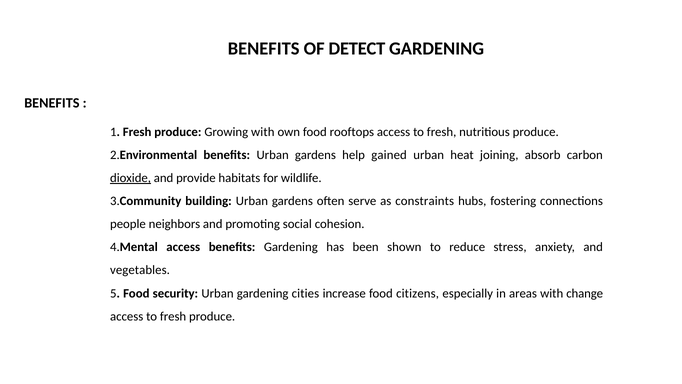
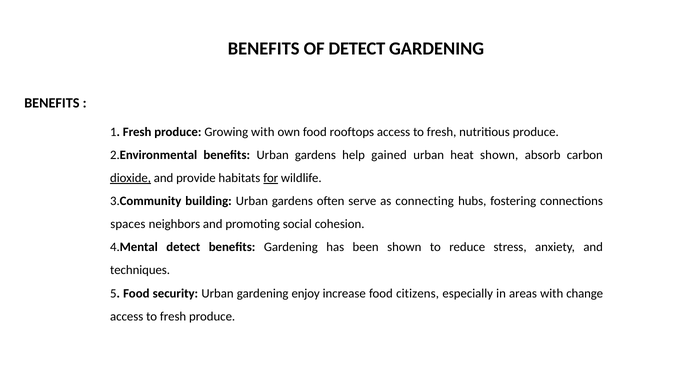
heat joining: joining -> shown
for underline: none -> present
constraints: constraints -> connecting
people: people -> spaces
4.Mental access: access -> detect
vegetables: vegetables -> techniques
cities: cities -> enjoy
